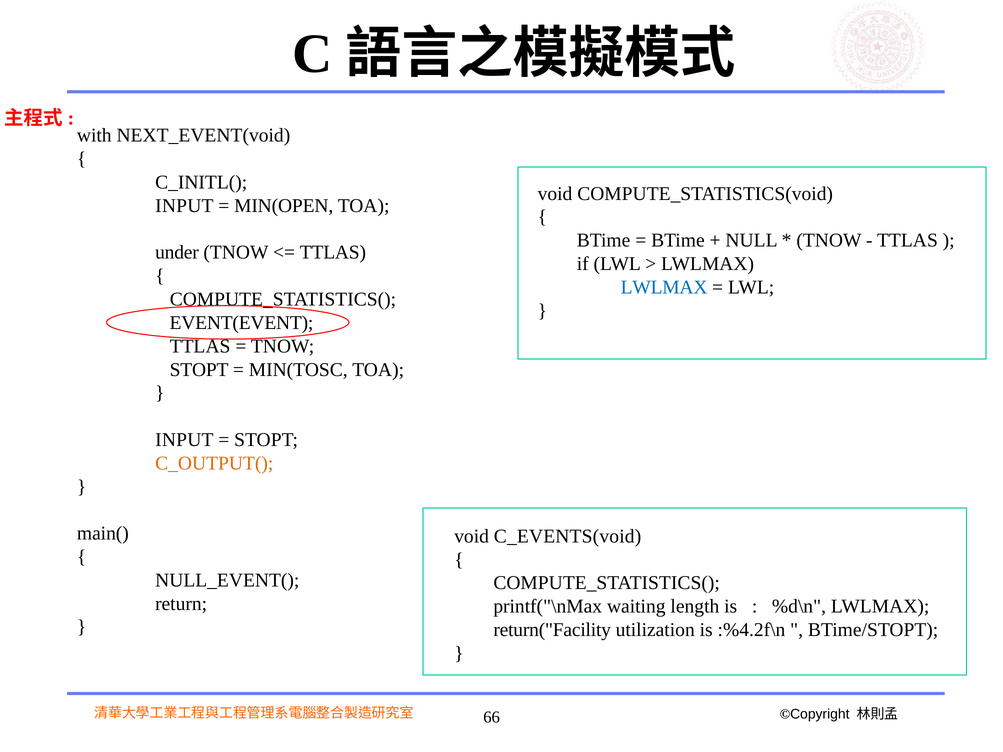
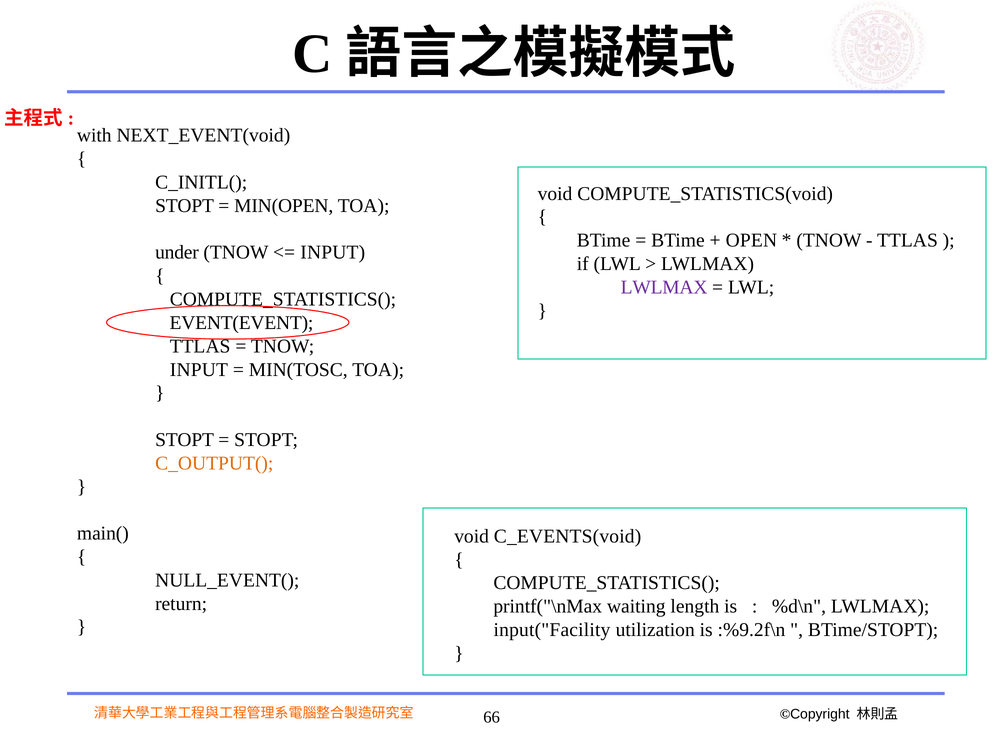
INPUT at (184, 206): INPUT -> STOPT
NULL: NULL -> OPEN
TTLAS at (333, 253): TTLAS -> INPUT
LWLMAX at (664, 287) colour: blue -> purple
STOPT at (199, 370): STOPT -> INPUT
INPUT at (184, 440): INPUT -> STOPT
return("Facility: return("Facility -> input("Facility
:%4.2f\n: :%4.2f\n -> :%9.2f\n
